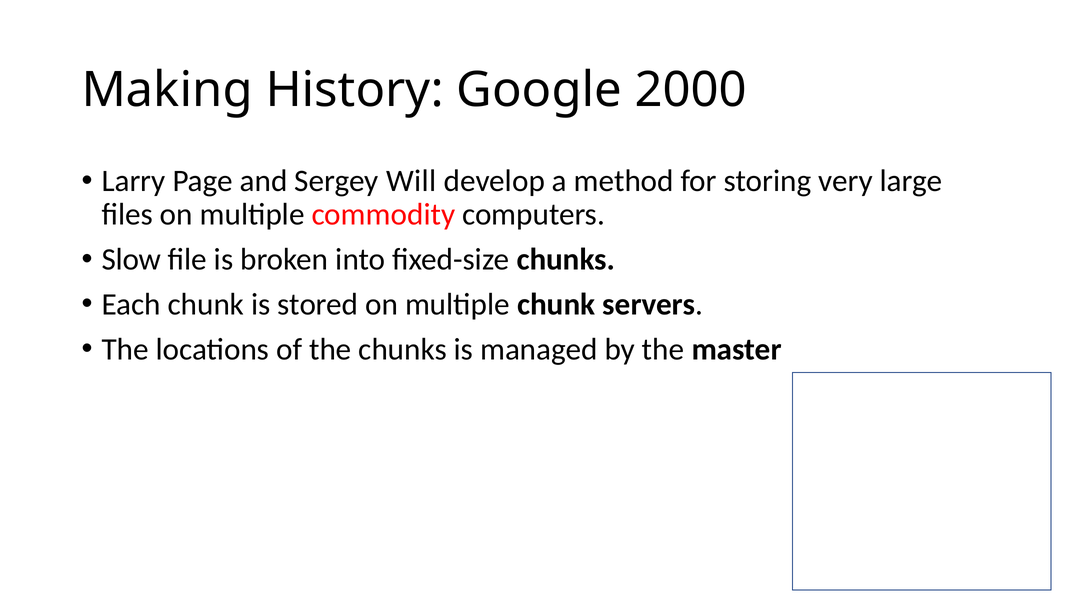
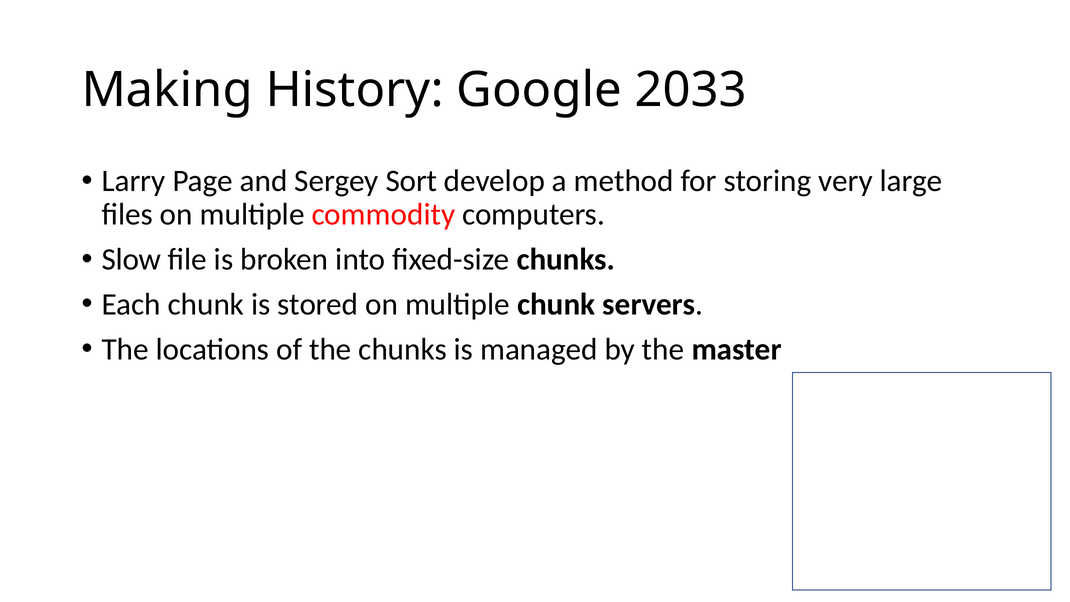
2000: 2000 -> 2033
Will: Will -> Sort
